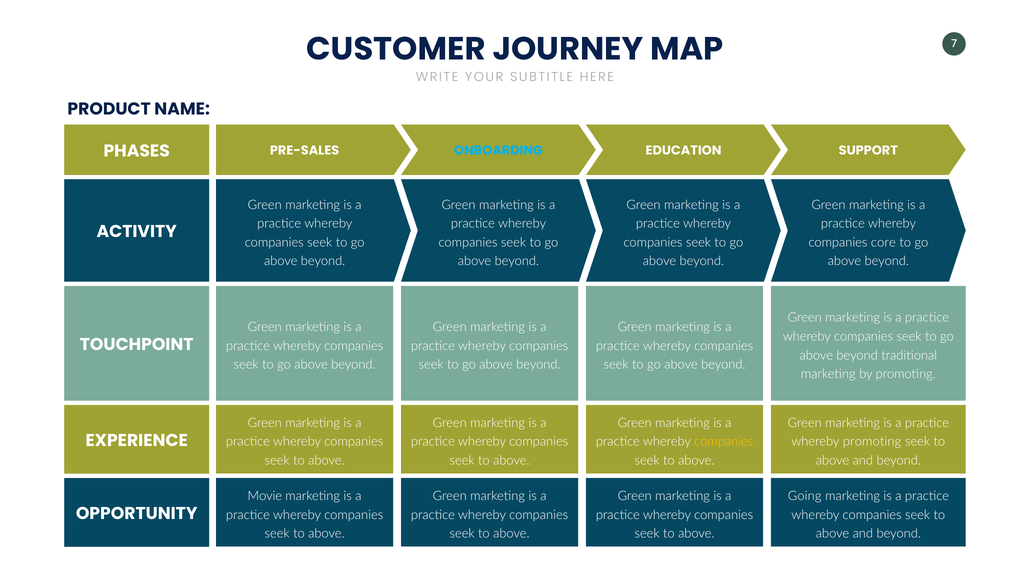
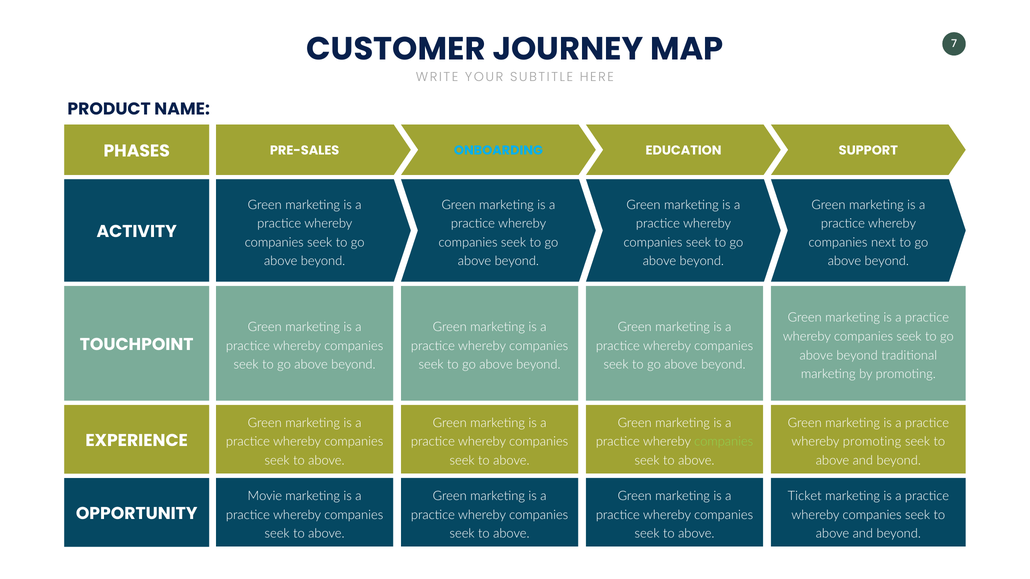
core: core -> next
companies at (724, 442) colour: yellow -> light green
Going: Going -> Ticket
